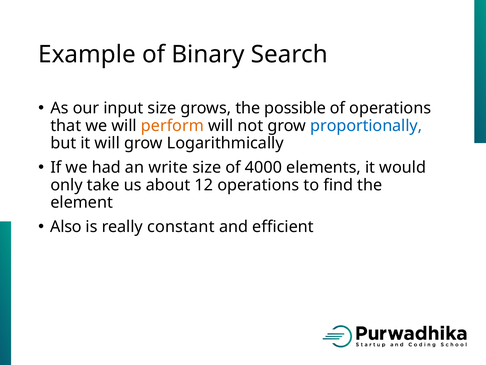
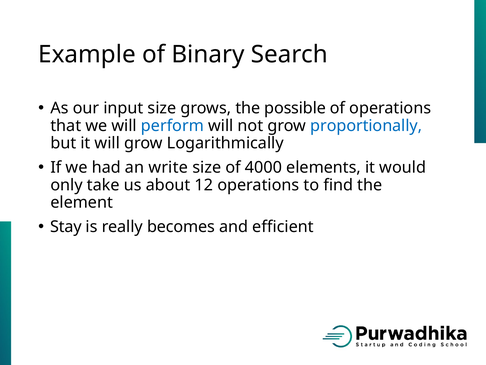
perform colour: orange -> blue
Also: Also -> Stay
constant: constant -> becomes
